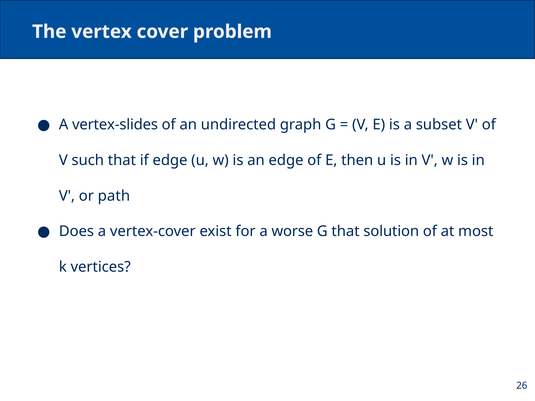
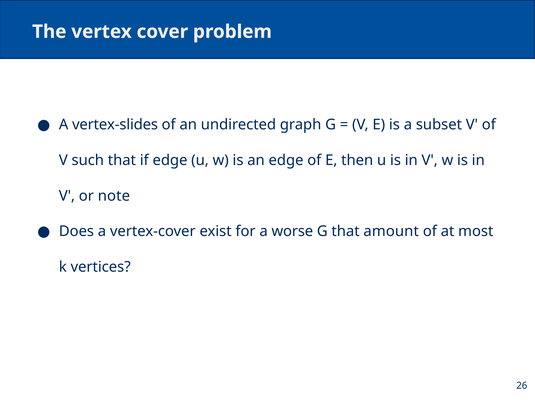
path: path -> note
solution: solution -> amount
